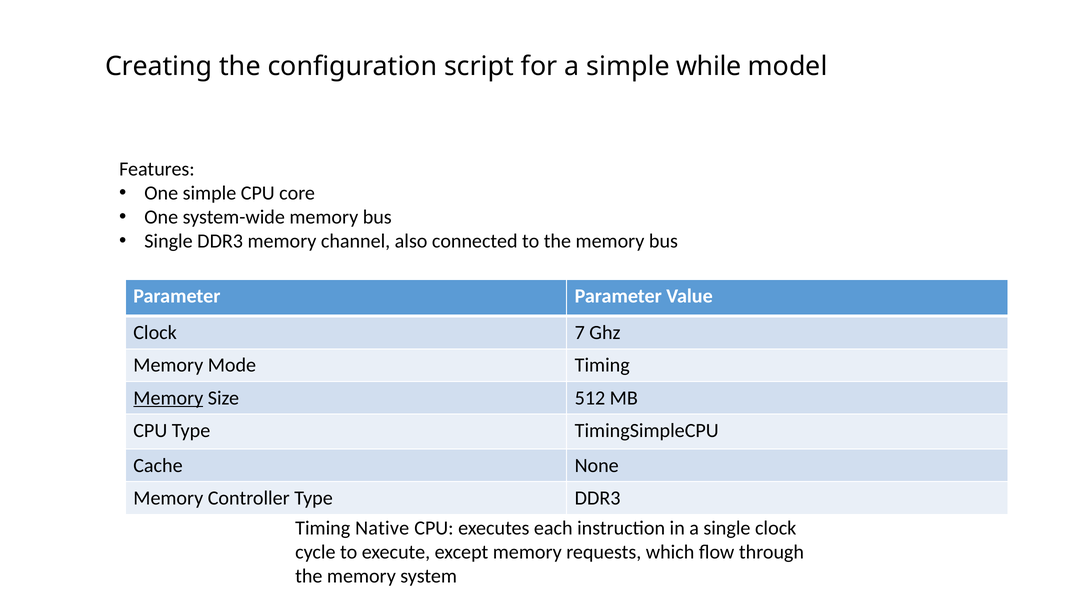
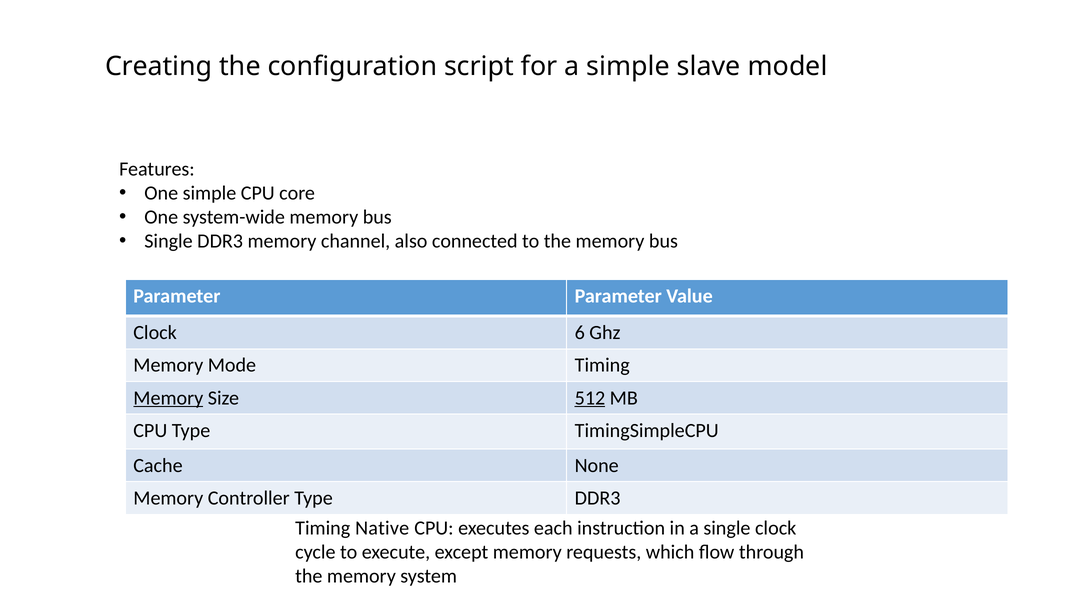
while: while -> slave
7: 7 -> 6
512 underline: none -> present
